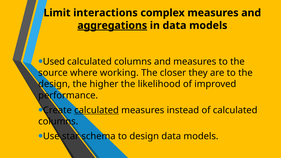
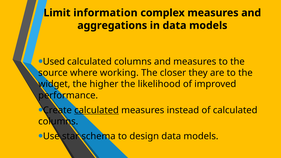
interactions: interactions -> information
aggregations underline: present -> none
design at (54, 84): design -> widget
